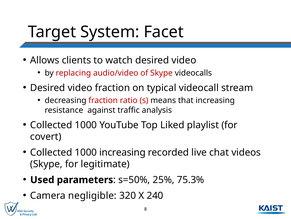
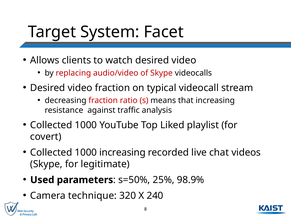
75.3%: 75.3% -> 98.9%
negligible: negligible -> technique
